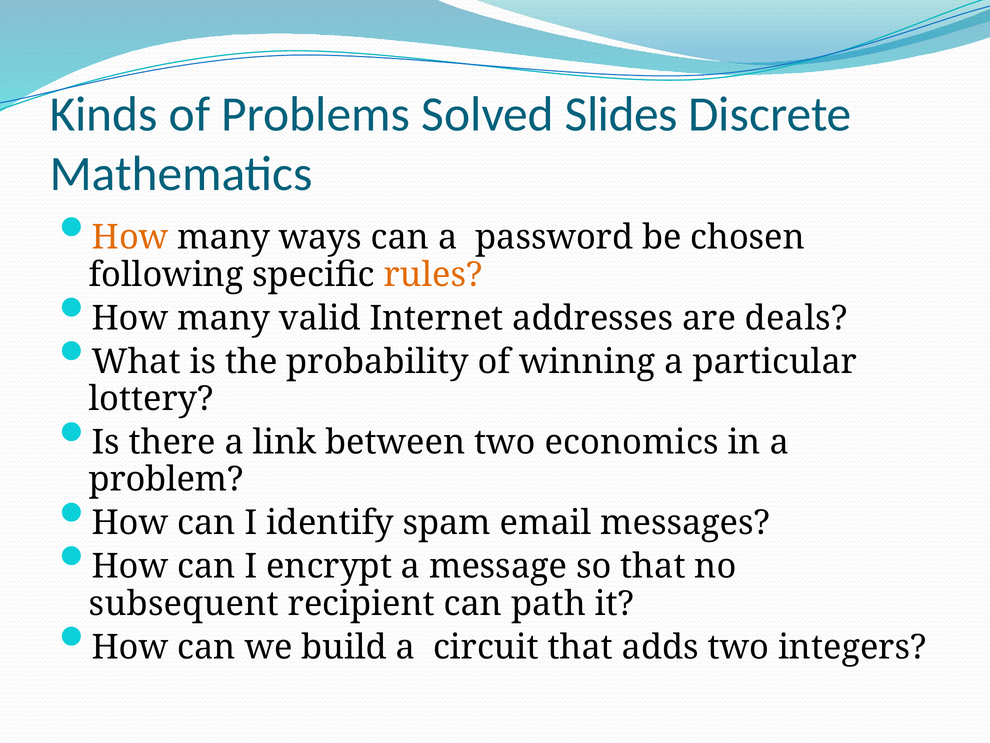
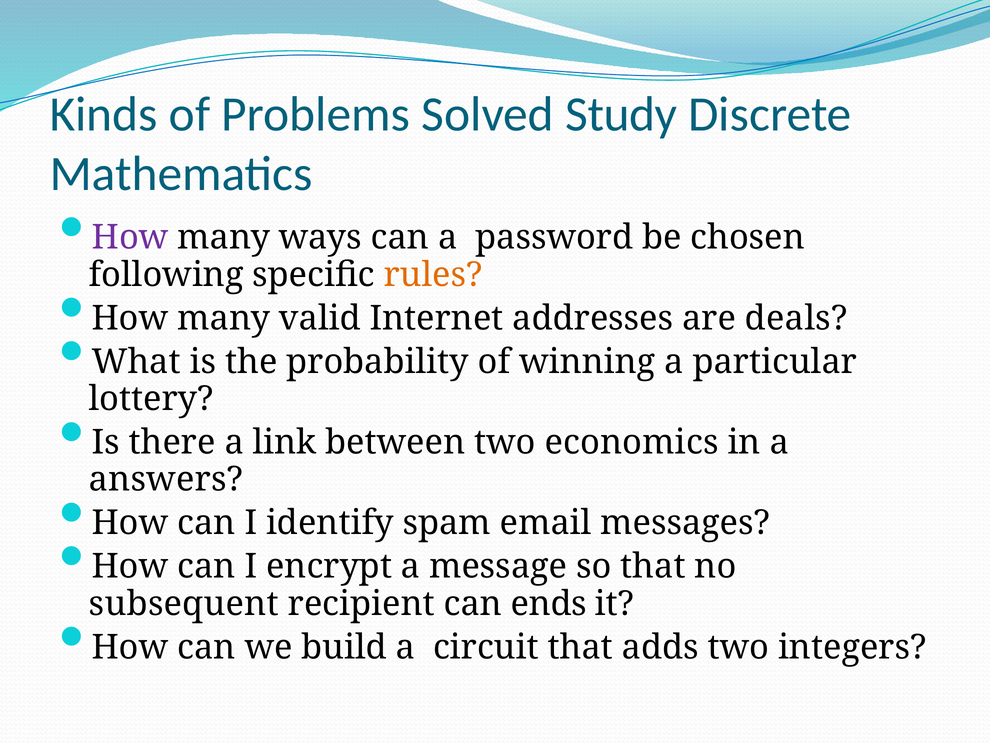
Slides: Slides -> Study
How at (130, 237) colour: orange -> purple
problem: problem -> answers
path: path -> ends
